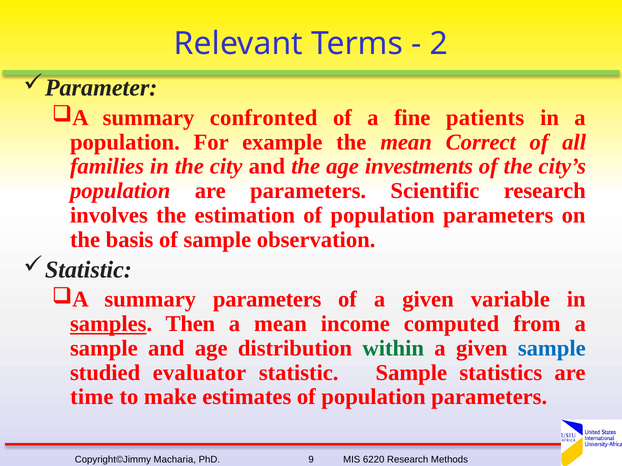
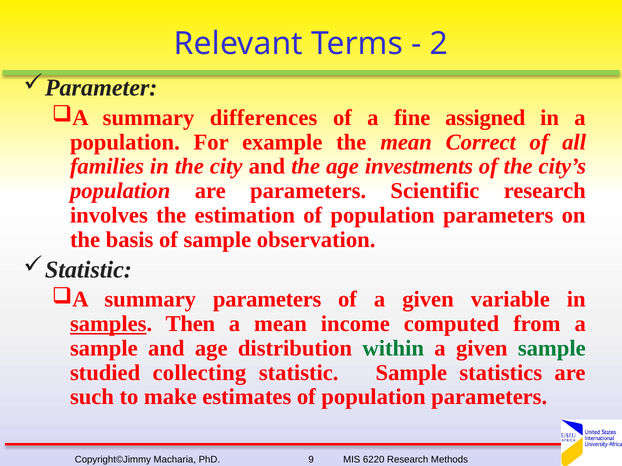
confronted: confronted -> differences
patients: patients -> assigned
sample at (552, 349) colour: blue -> green
evaluator: evaluator -> collecting
time: time -> such
